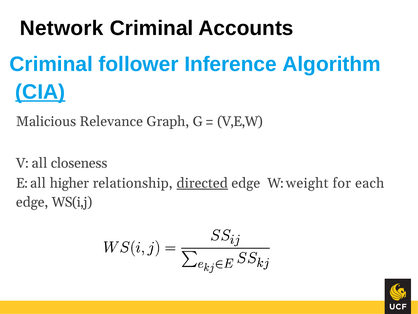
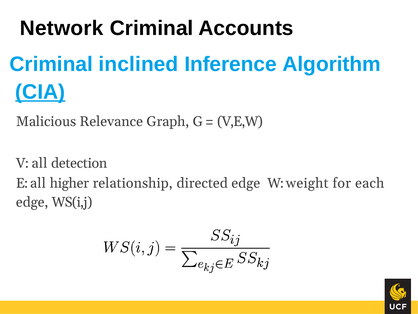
follower: follower -> inclined
closeness: closeness -> detection
directed underline: present -> none
